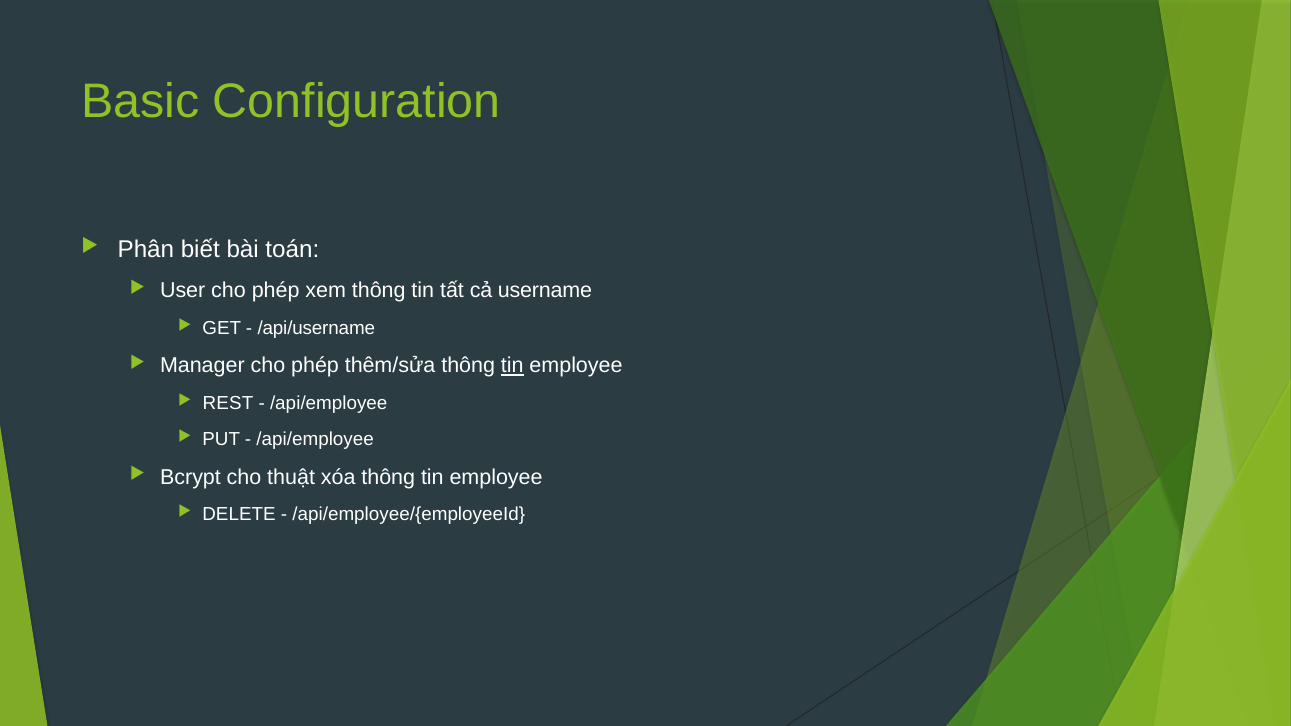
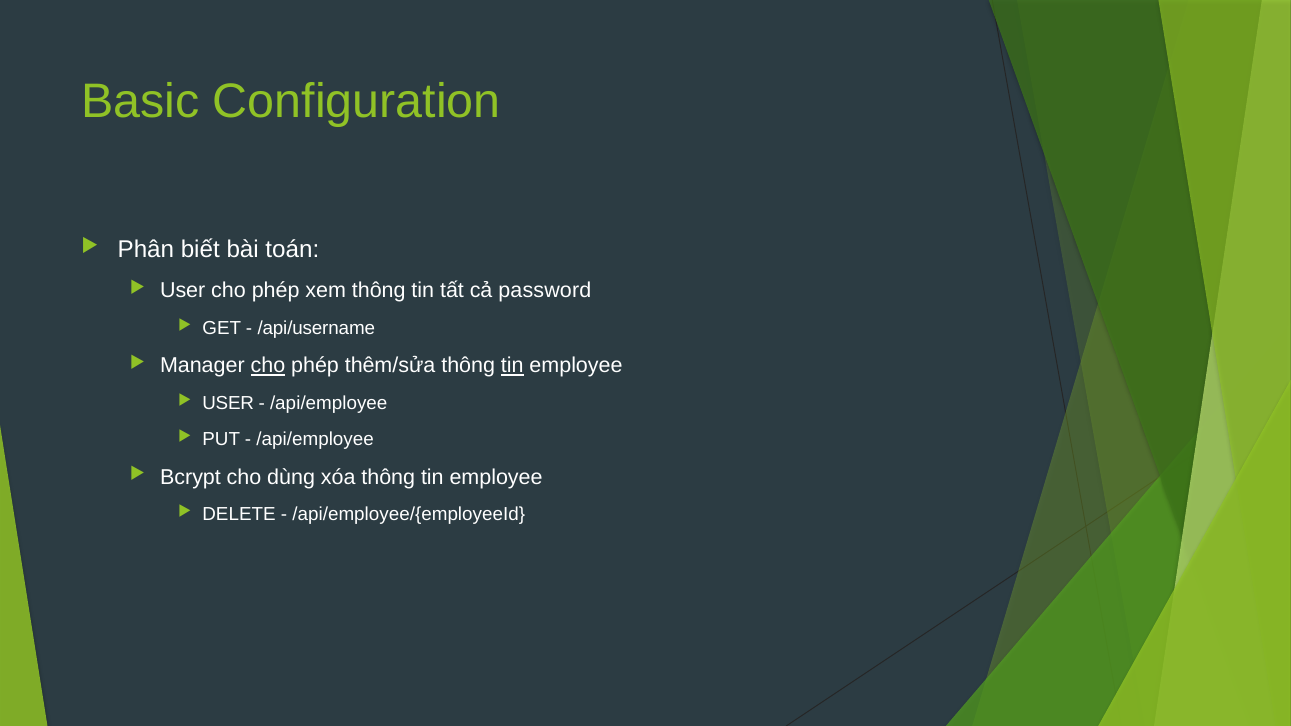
username: username -> password
cho at (268, 366) underline: none -> present
REST at (228, 403): REST -> USER
thuật: thuật -> dùng
